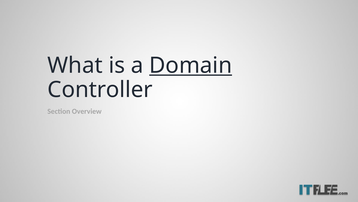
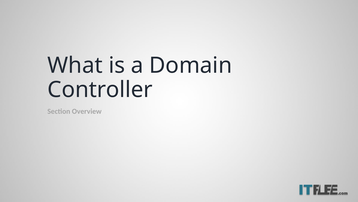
Domain underline: present -> none
